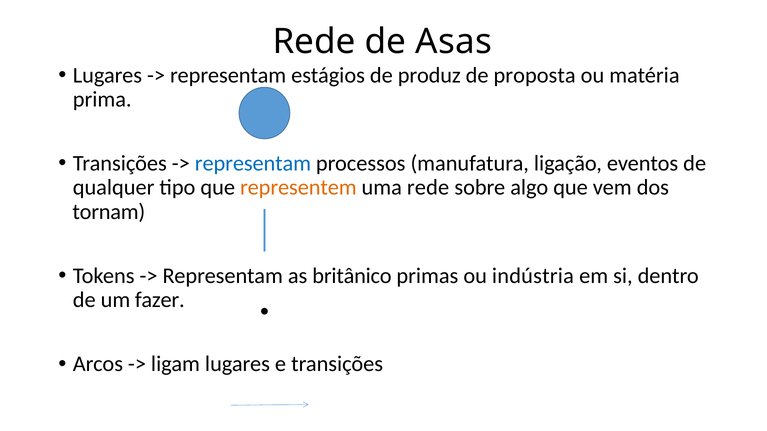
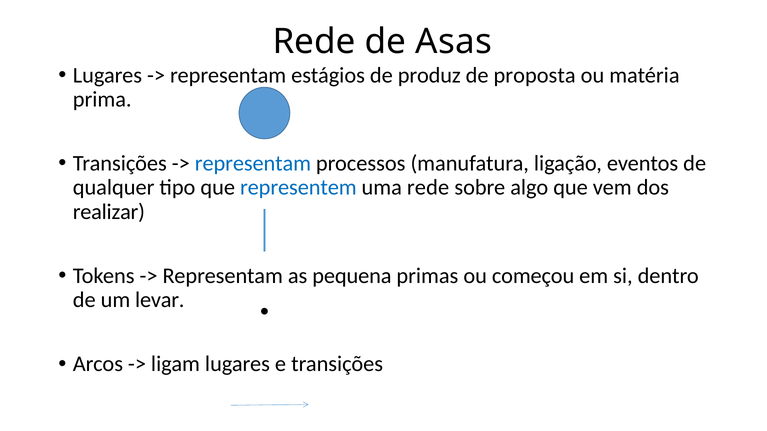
representem colour: orange -> blue
tornam: tornam -> realizar
britânico: britânico -> pequena
indústria: indústria -> começou
fazer: fazer -> levar
